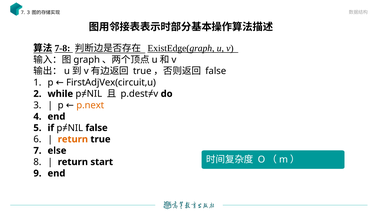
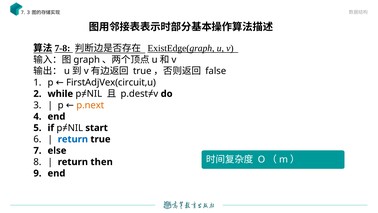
false at (97, 128): false -> start
return at (73, 139) colour: orange -> blue
start: start -> then
